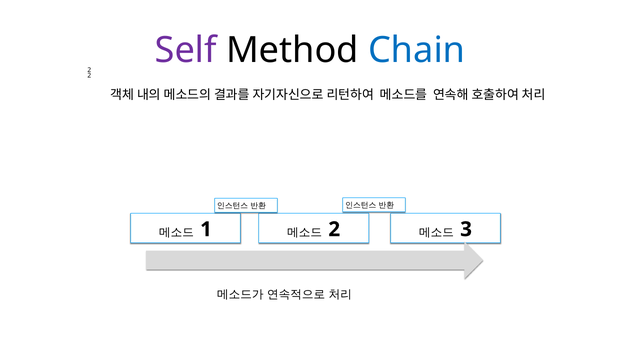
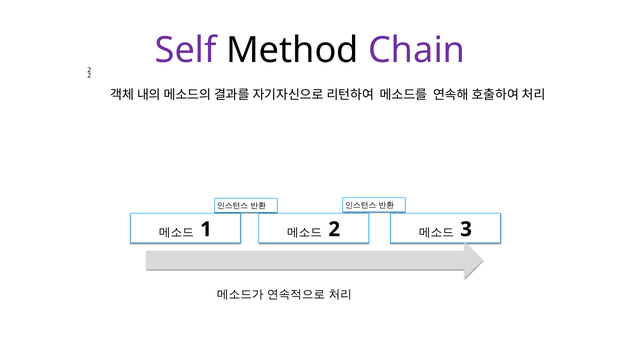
Chain colour: blue -> purple
